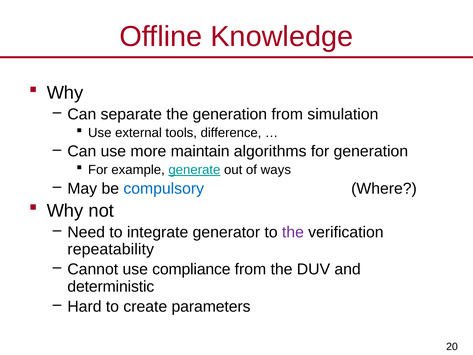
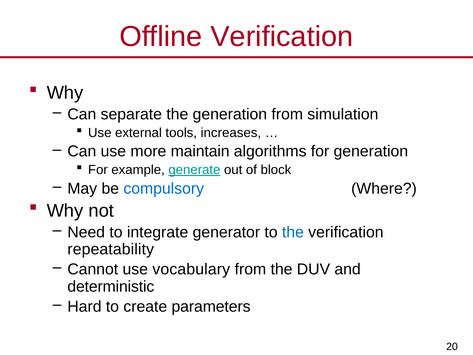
Offline Knowledge: Knowledge -> Verification
difference: difference -> increases
ways: ways -> block
the at (293, 232) colour: purple -> blue
compliance: compliance -> vocabulary
